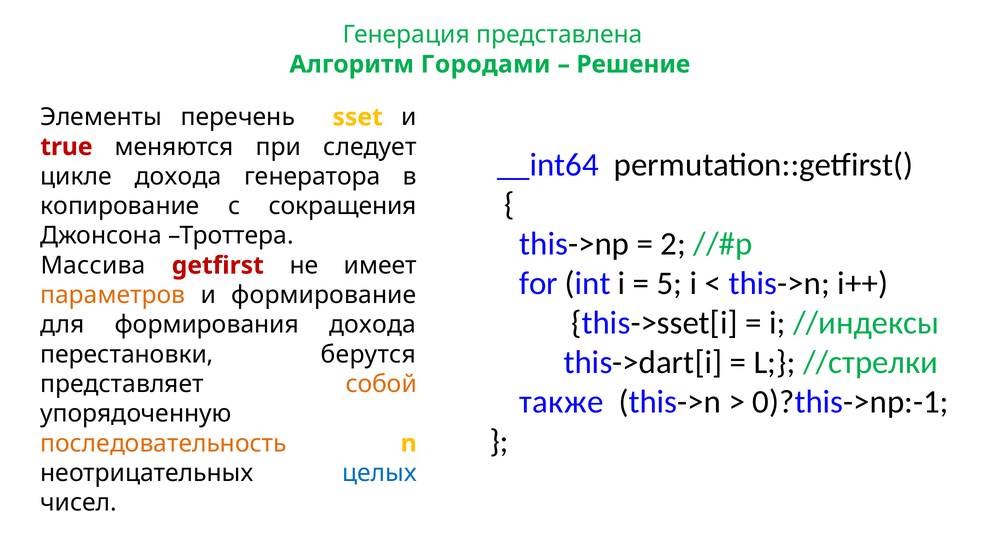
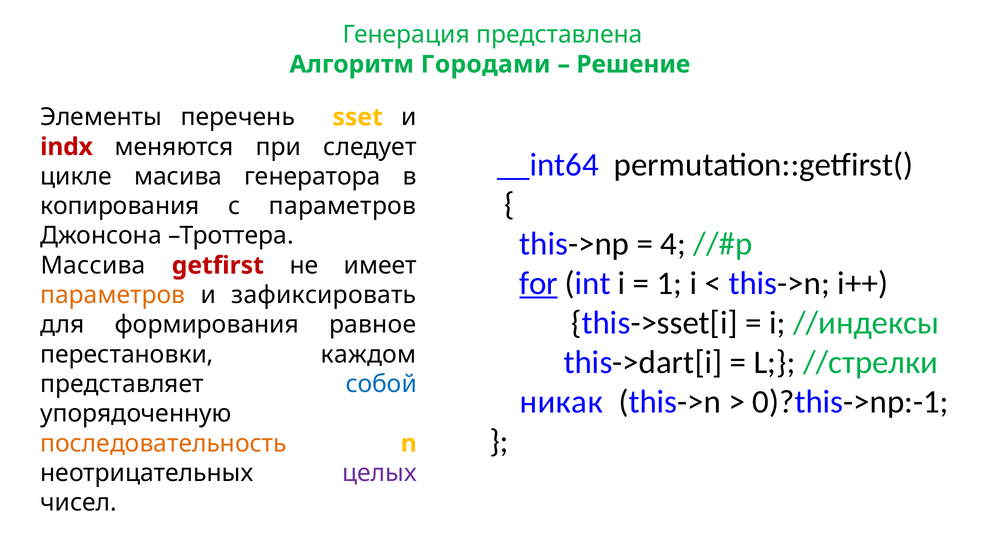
true: true -> indx
цикле дохода: дохода -> масива
копирование: копирование -> копирования
с сокращения: сокращения -> параметров
2: 2 -> 4
for underline: none -> present
5: 5 -> 1
формирование: формирование -> зафиксировать
формирования дохода: дохода -> равное
берутся: берутся -> каждом
собой colour: orange -> blue
также: также -> никак
целых colour: blue -> purple
